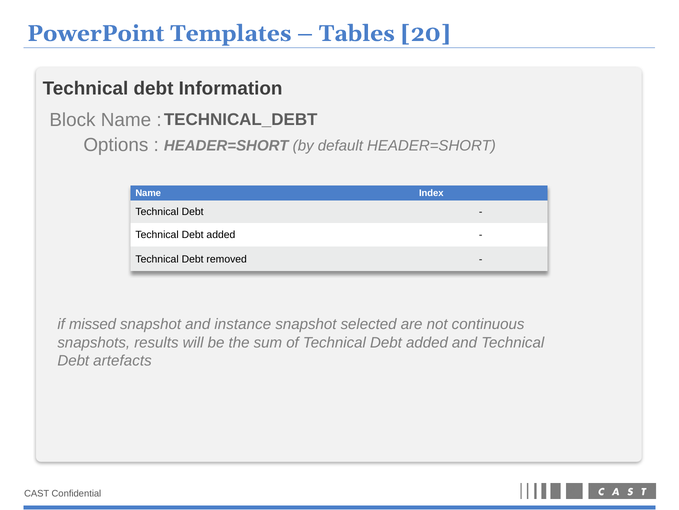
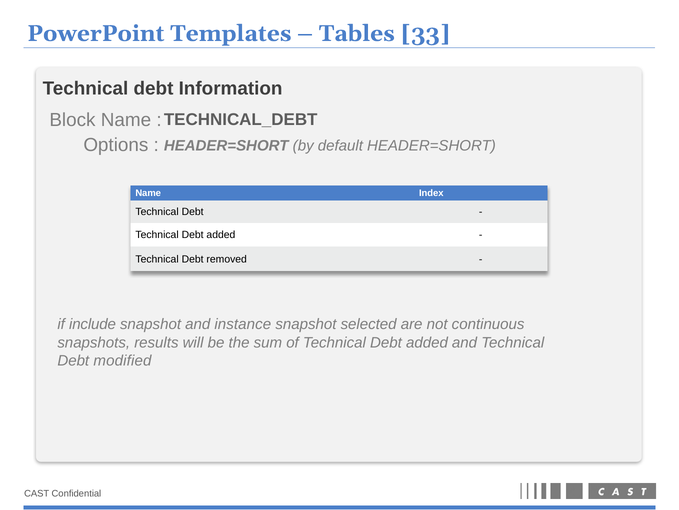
20: 20 -> 33
missed: missed -> include
artefacts: artefacts -> modified
